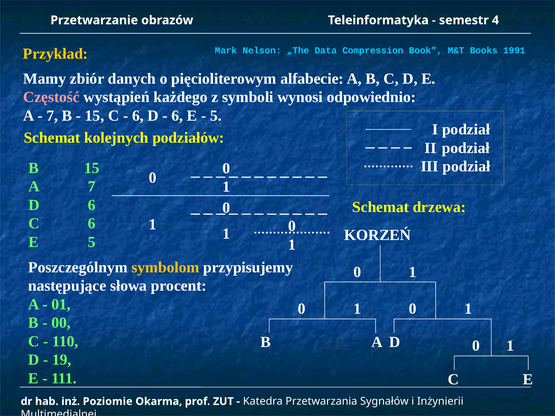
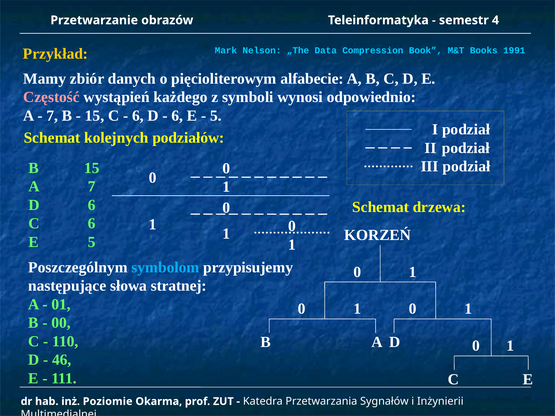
symbolom colour: yellow -> light blue
procent: procent -> stratnej
19: 19 -> 46
